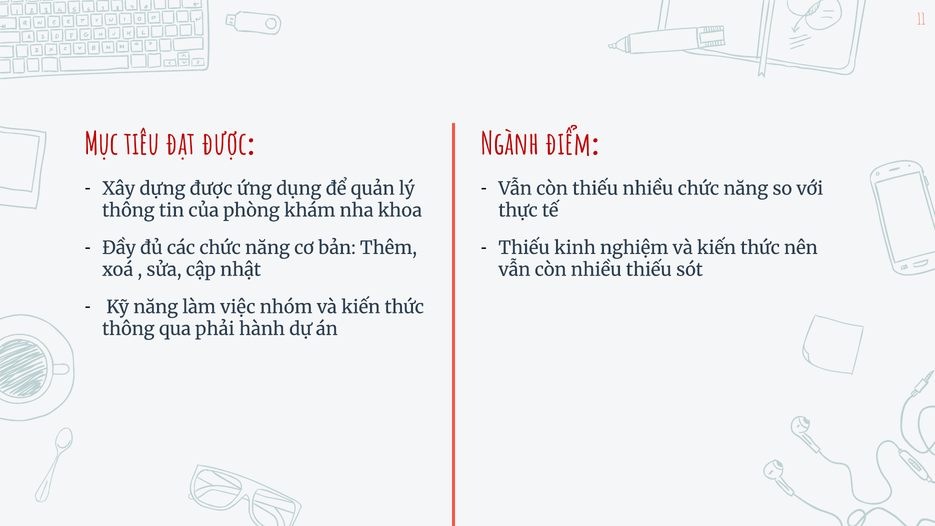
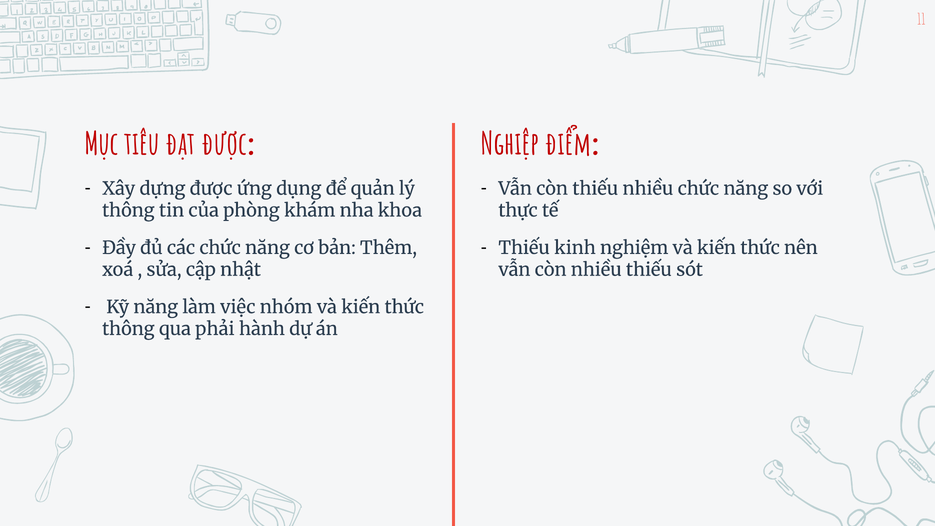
Ngành: Ngành -> Nghiệp
